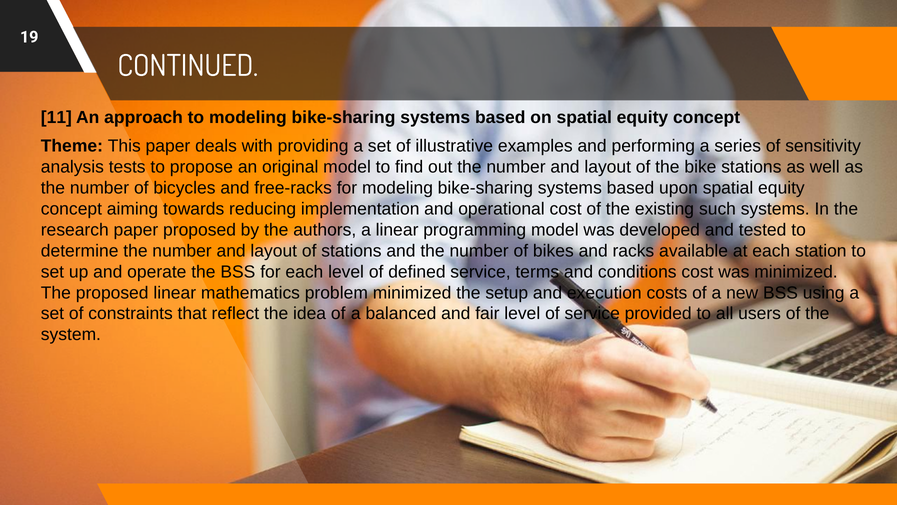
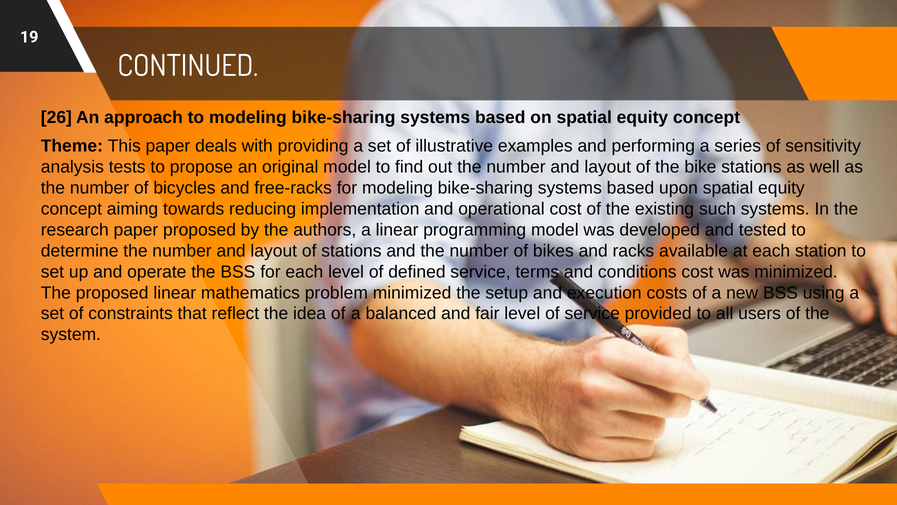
11: 11 -> 26
